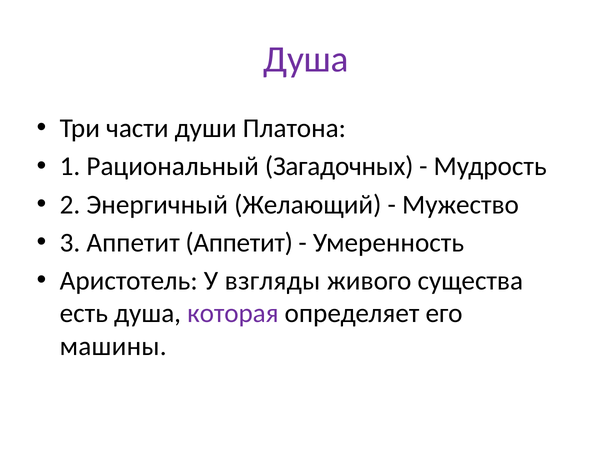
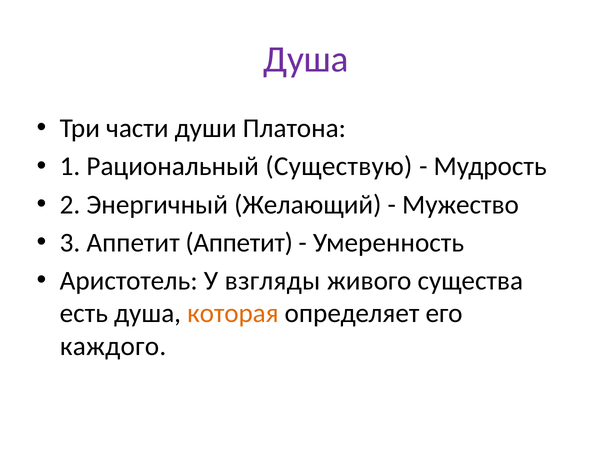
Загадочных: Загадочных -> Существую
которая colour: purple -> orange
машины: машины -> каждого
